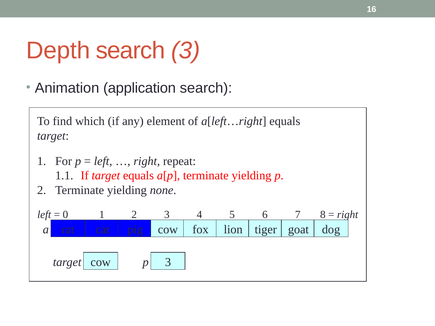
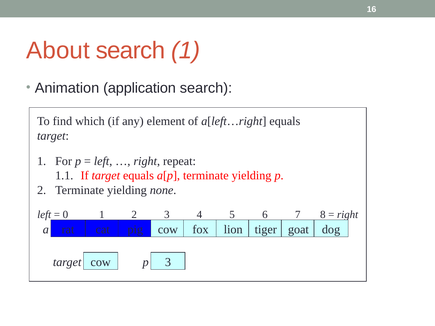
Depth: Depth -> About
search 3: 3 -> 1
